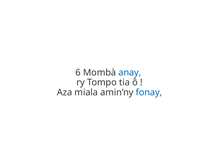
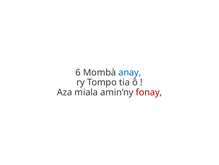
fonay colour: blue -> red
